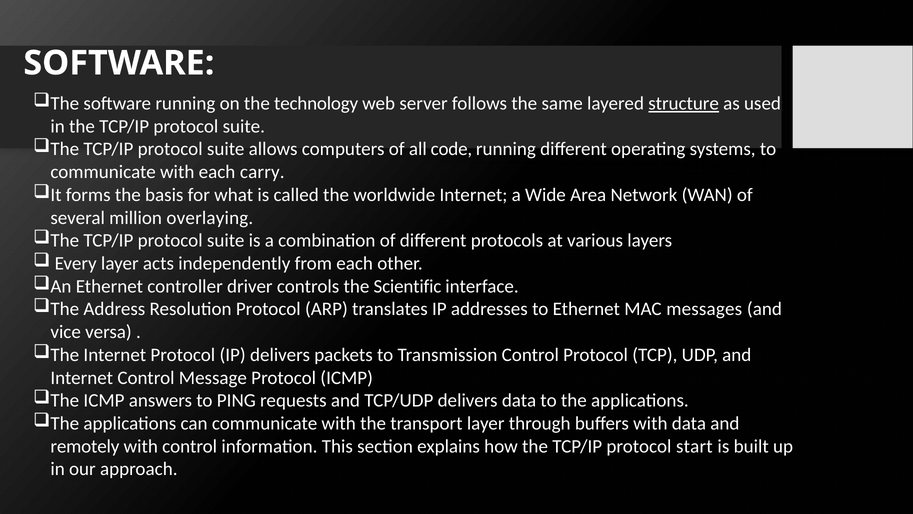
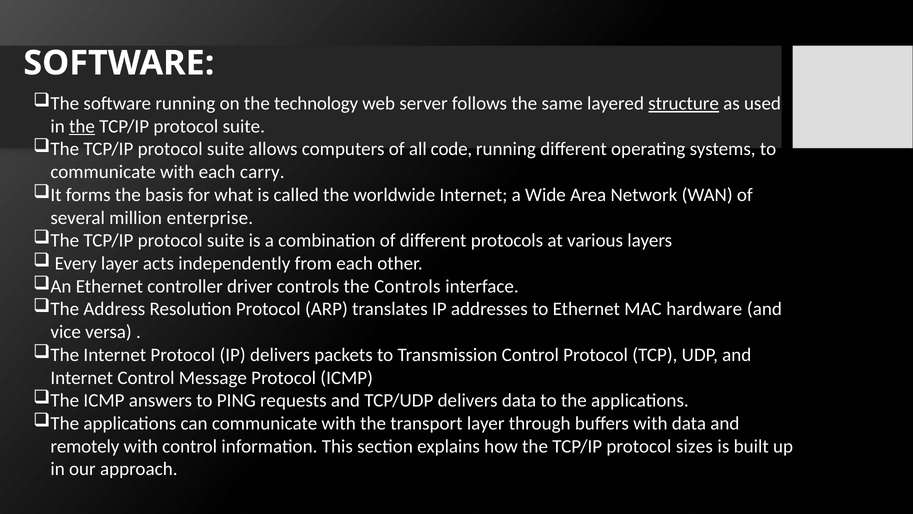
the at (82, 126) underline: none -> present
overlaying: overlaying -> enterprise
the Scientific: Scientific -> Controls
messages: messages -> hardware
start: start -> sizes
